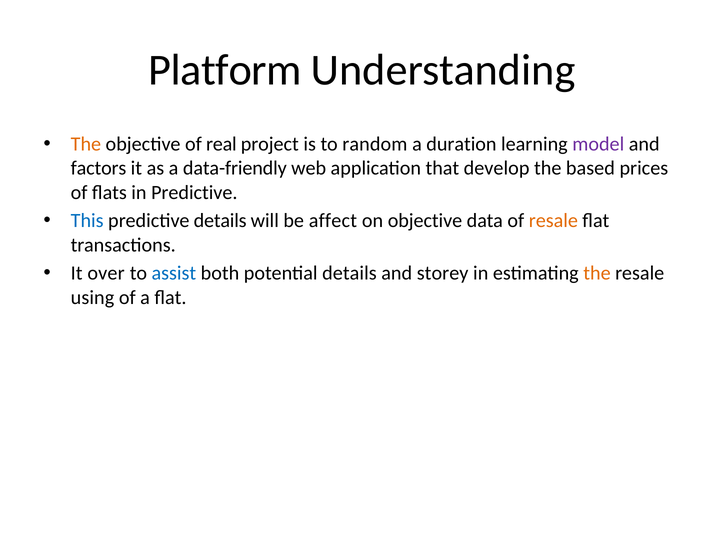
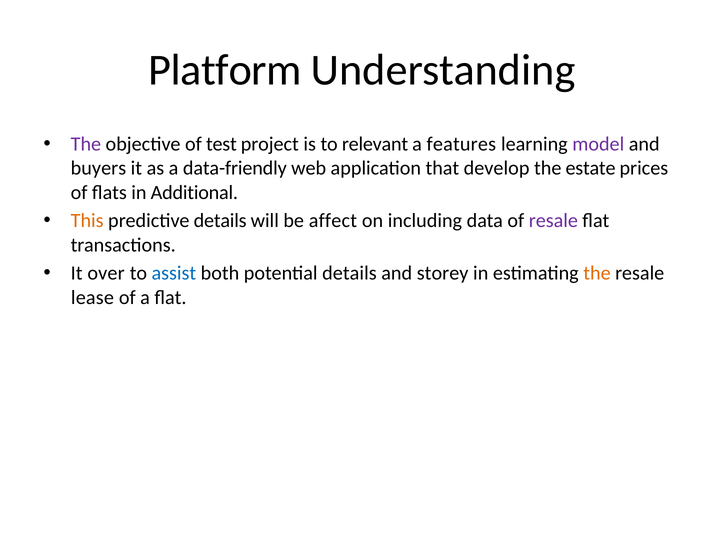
The at (86, 144) colour: orange -> purple
real: real -> test
random: random -> relevant
duration: duration -> features
factors: factors -> buyers
based: based -> estate
in Predictive: Predictive -> Additional
This colour: blue -> orange
on objective: objective -> including
resale at (553, 221) colour: orange -> purple
using: using -> lease
